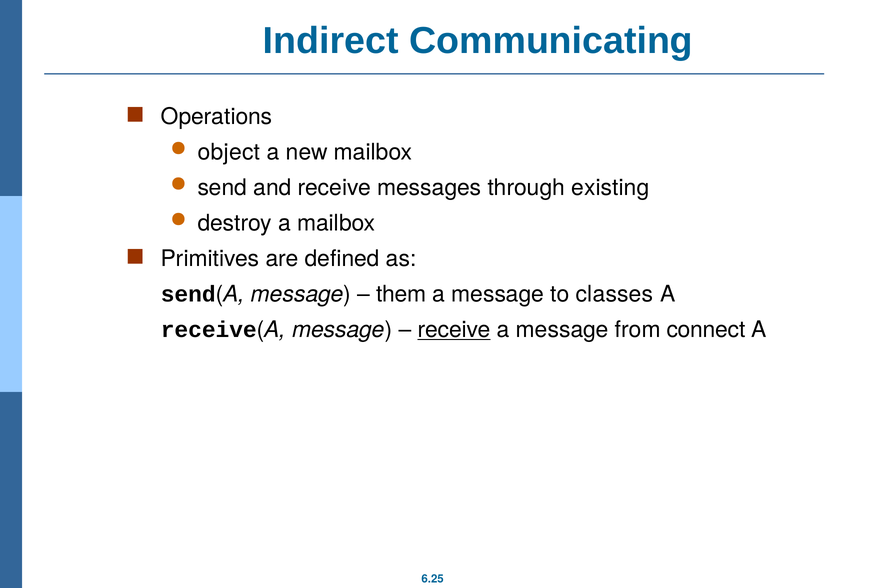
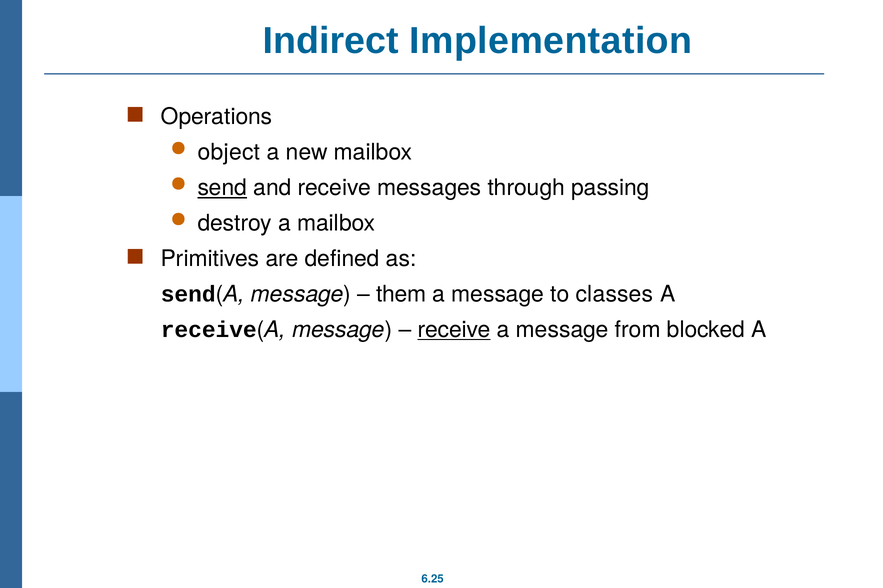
Communicating: Communicating -> Implementation
send underline: none -> present
existing: existing -> passing
connect: connect -> blocked
